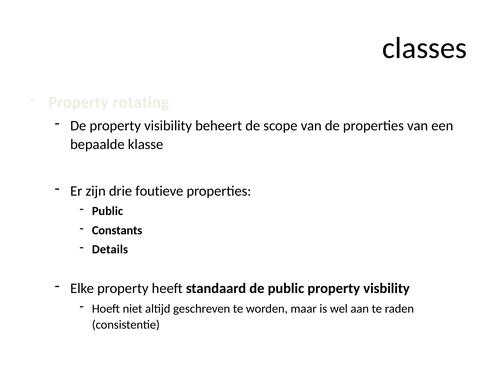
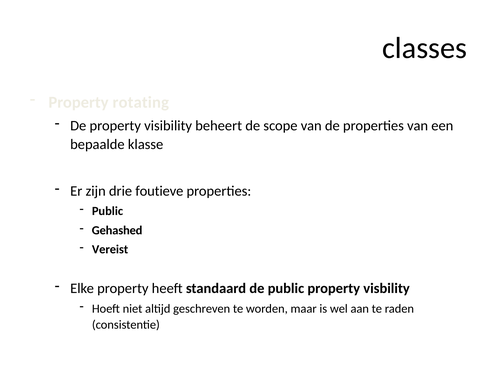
Constants: Constants -> Gehashed
Details: Details -> Vereist
